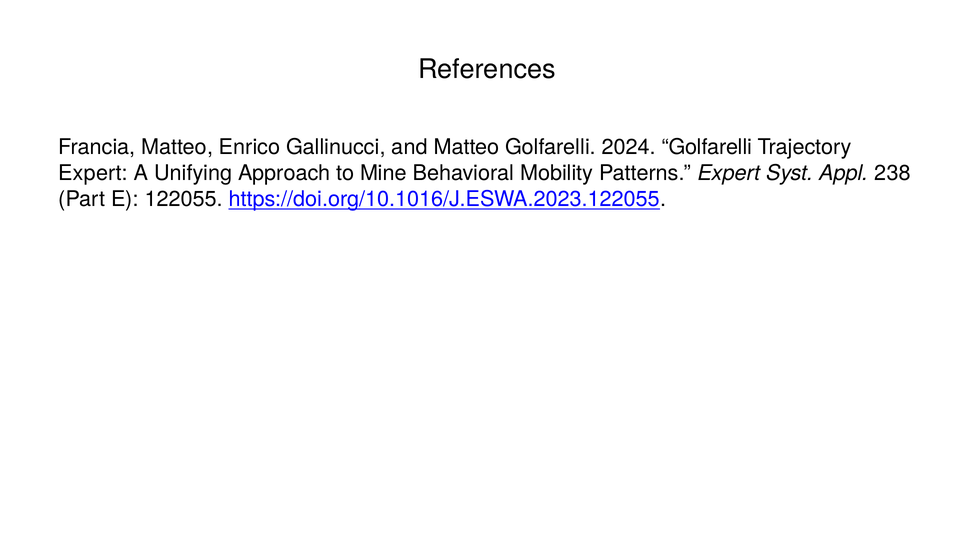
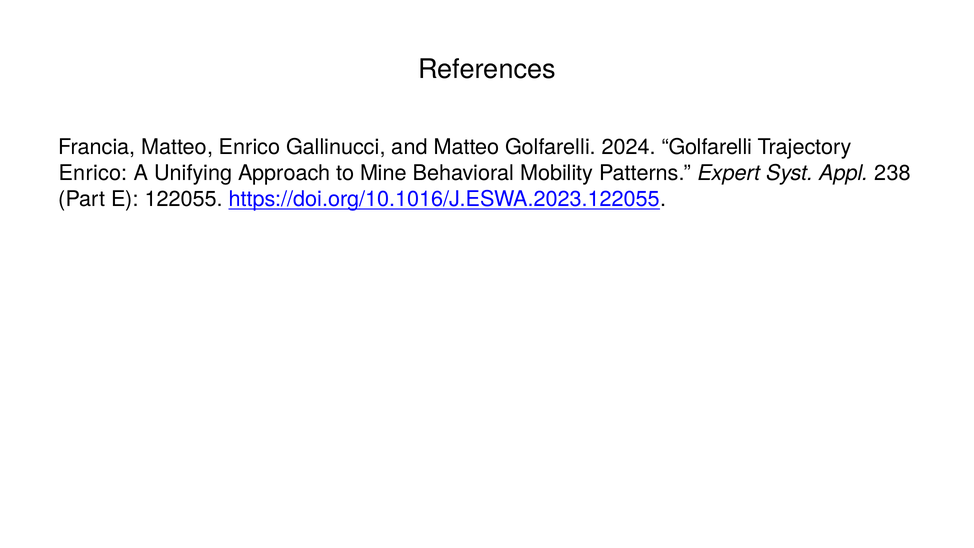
Expert at (93, 173): Expert -> Enrico
